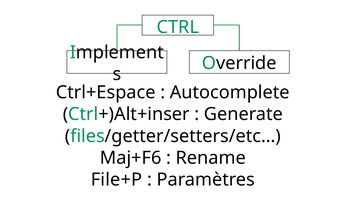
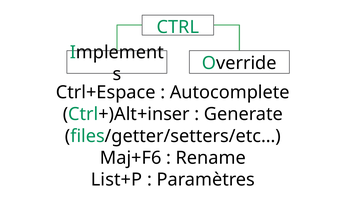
File+P: File+P -> List+P
